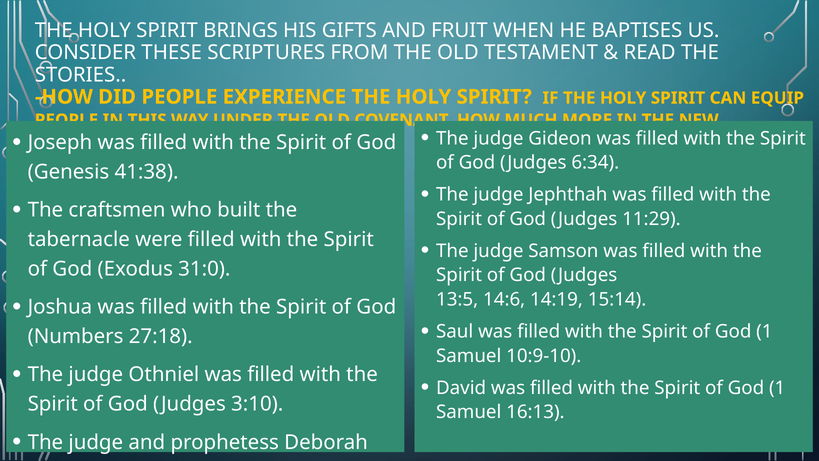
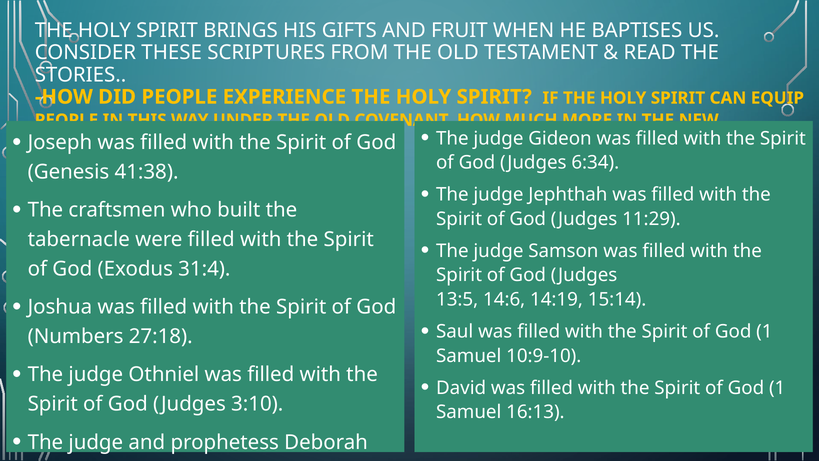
31:0: 31:0 -> 31:4
